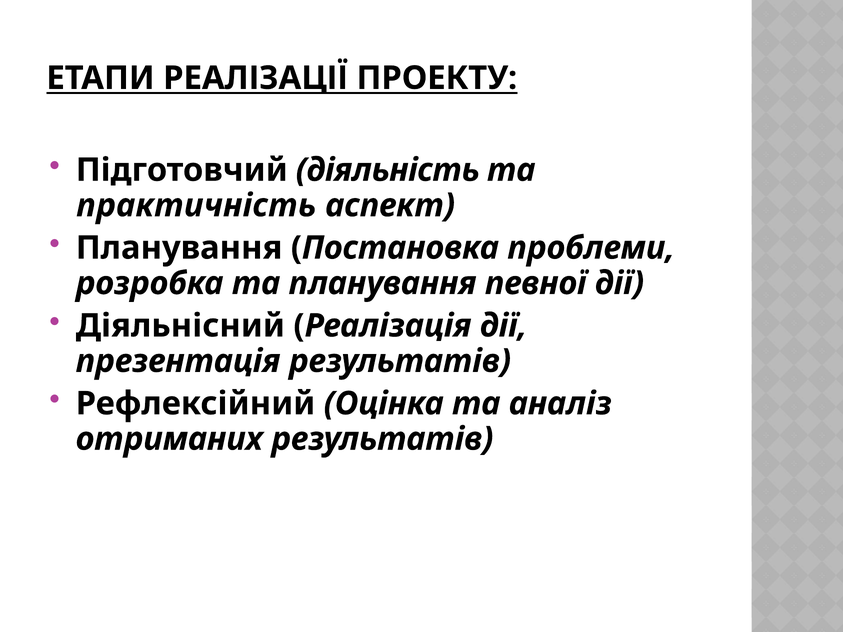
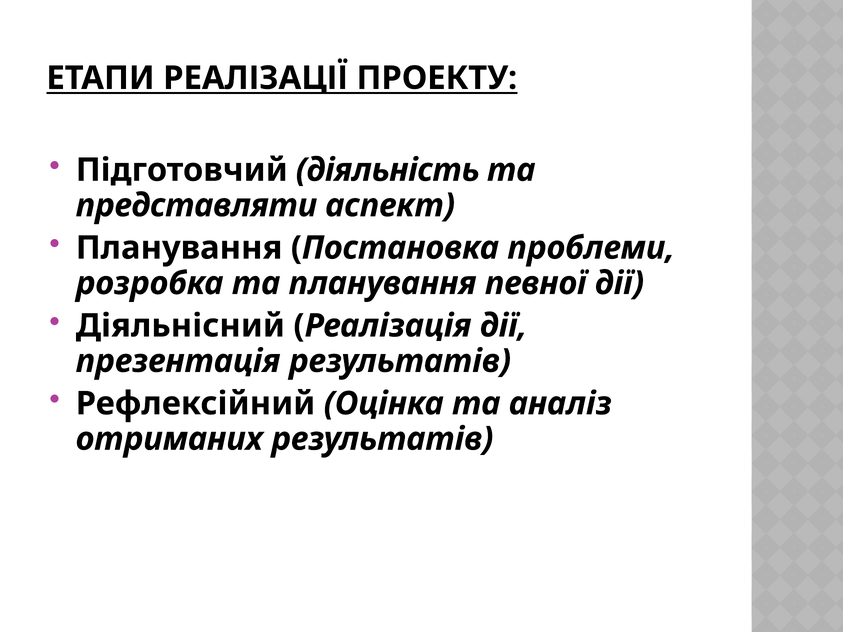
практичність: практичність -> представляти
